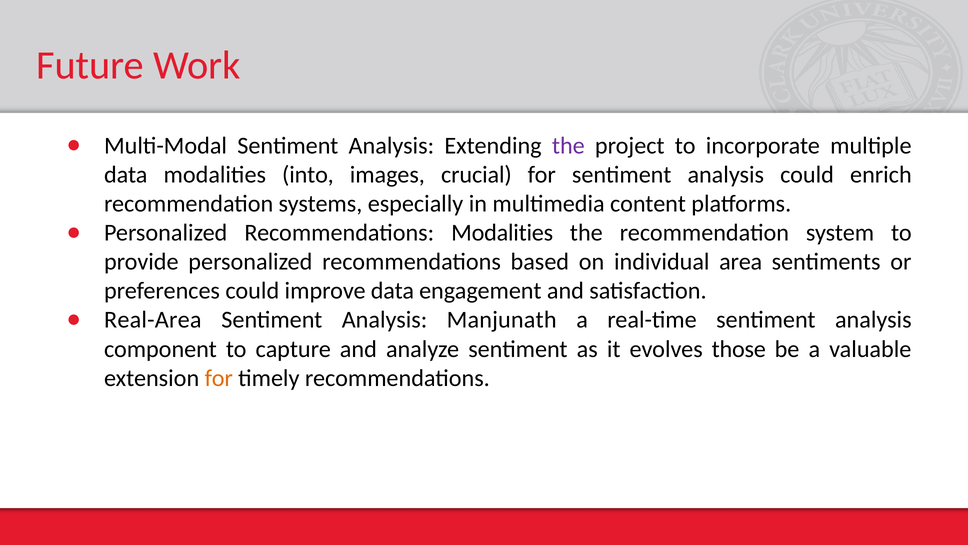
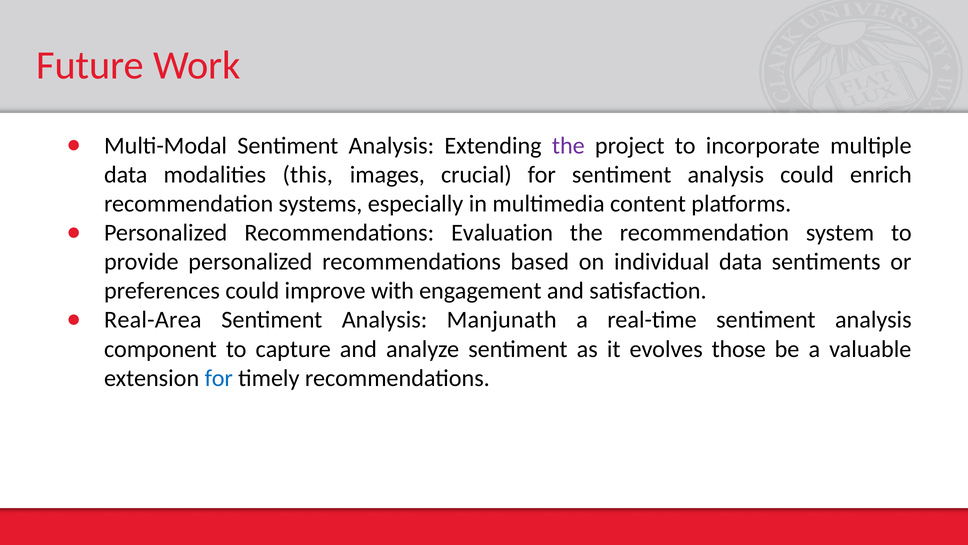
into: into -> this
Recommendations Modalities: Modalities -> Evaluation
individual area: area -> data
improve data: data -> with
for at (219, 378) colour: orange -> blue
